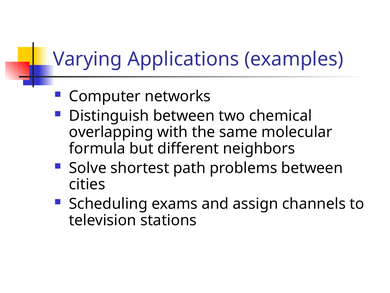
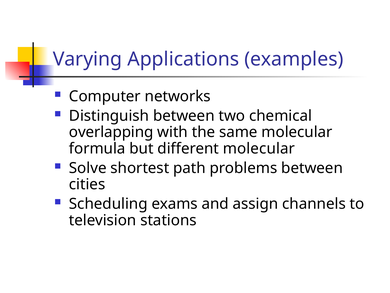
different neighbors: neighbors -> molecular
